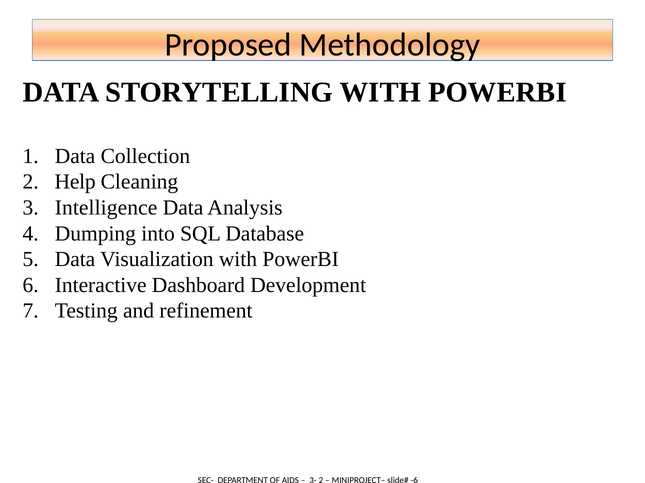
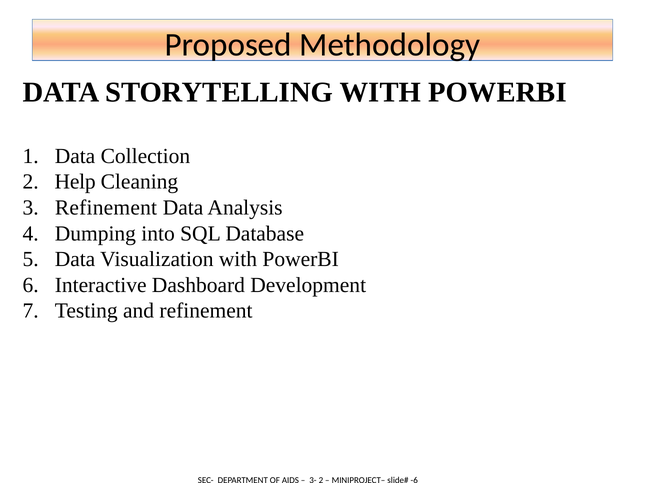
Intelligence at (106, 208): Intelligence -> Refinement
